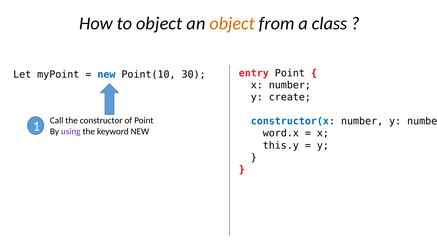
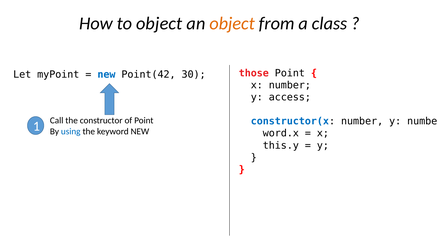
entry: entry -> those
Point(10: Point(10 -> Point(42
create: create -> access
using colour: purple -> blue
